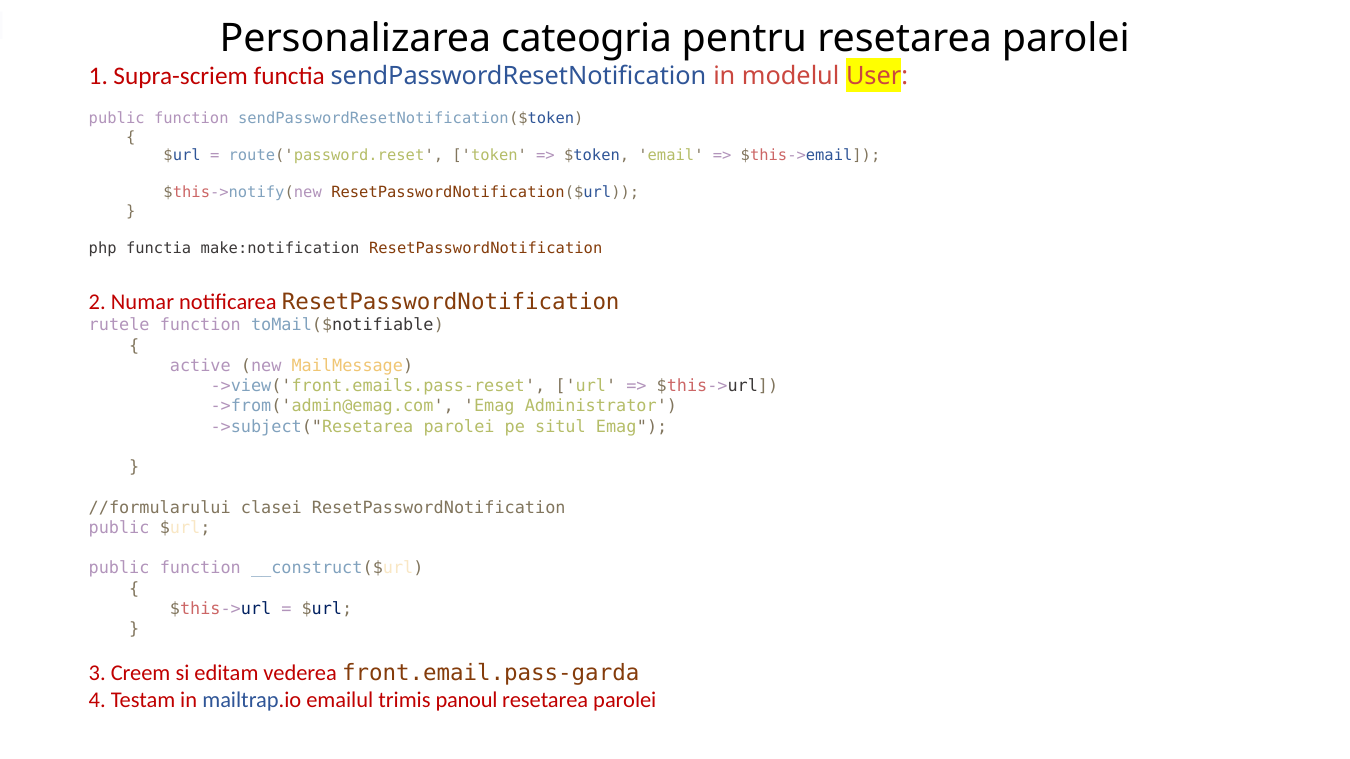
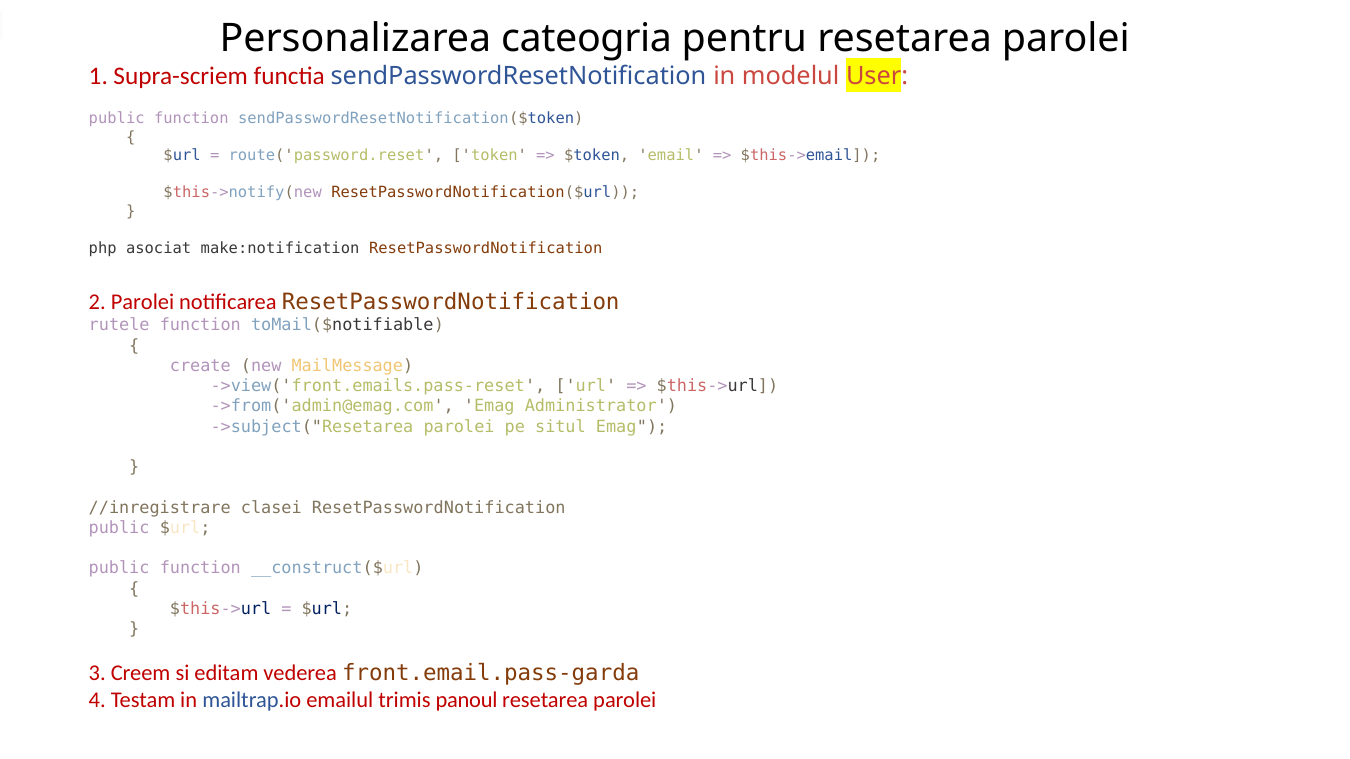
php functia: functia -> asociat
2 Numar: Numar -> Parolei
active: active -> create
//formularului: //formularului -> //inregistrare
